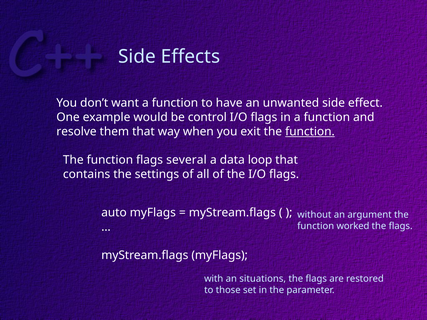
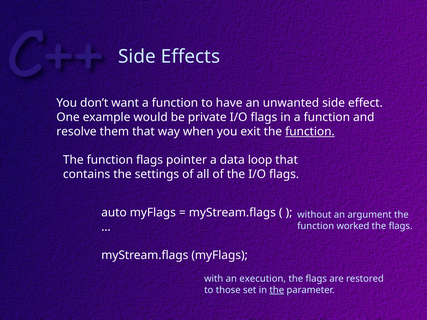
control: control -> private
several: several -> pointer
situations: situations -> execution
the at (277, 290) underline: none -> present
